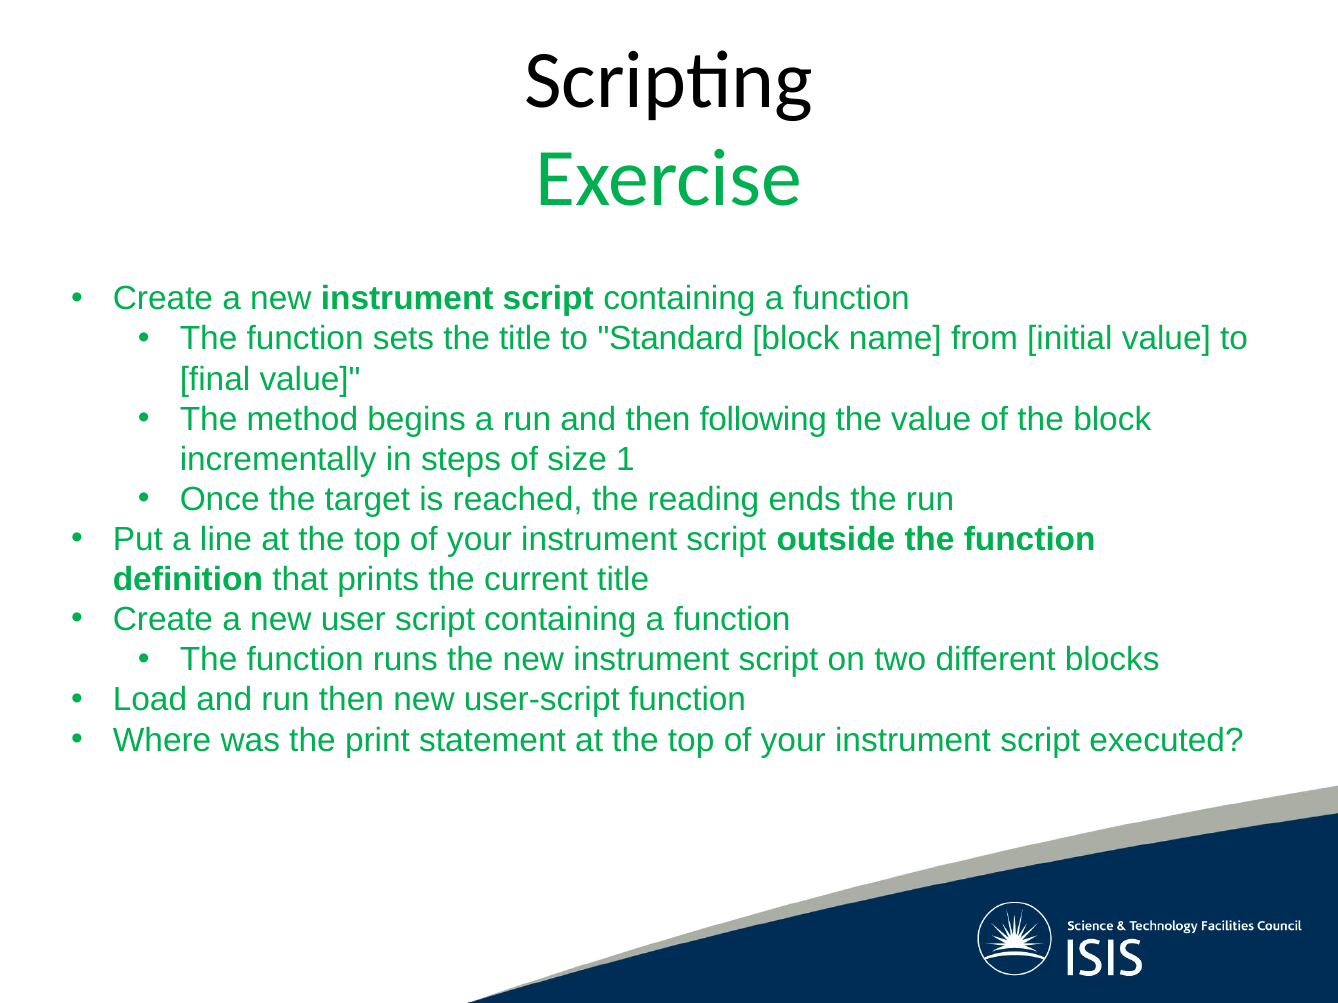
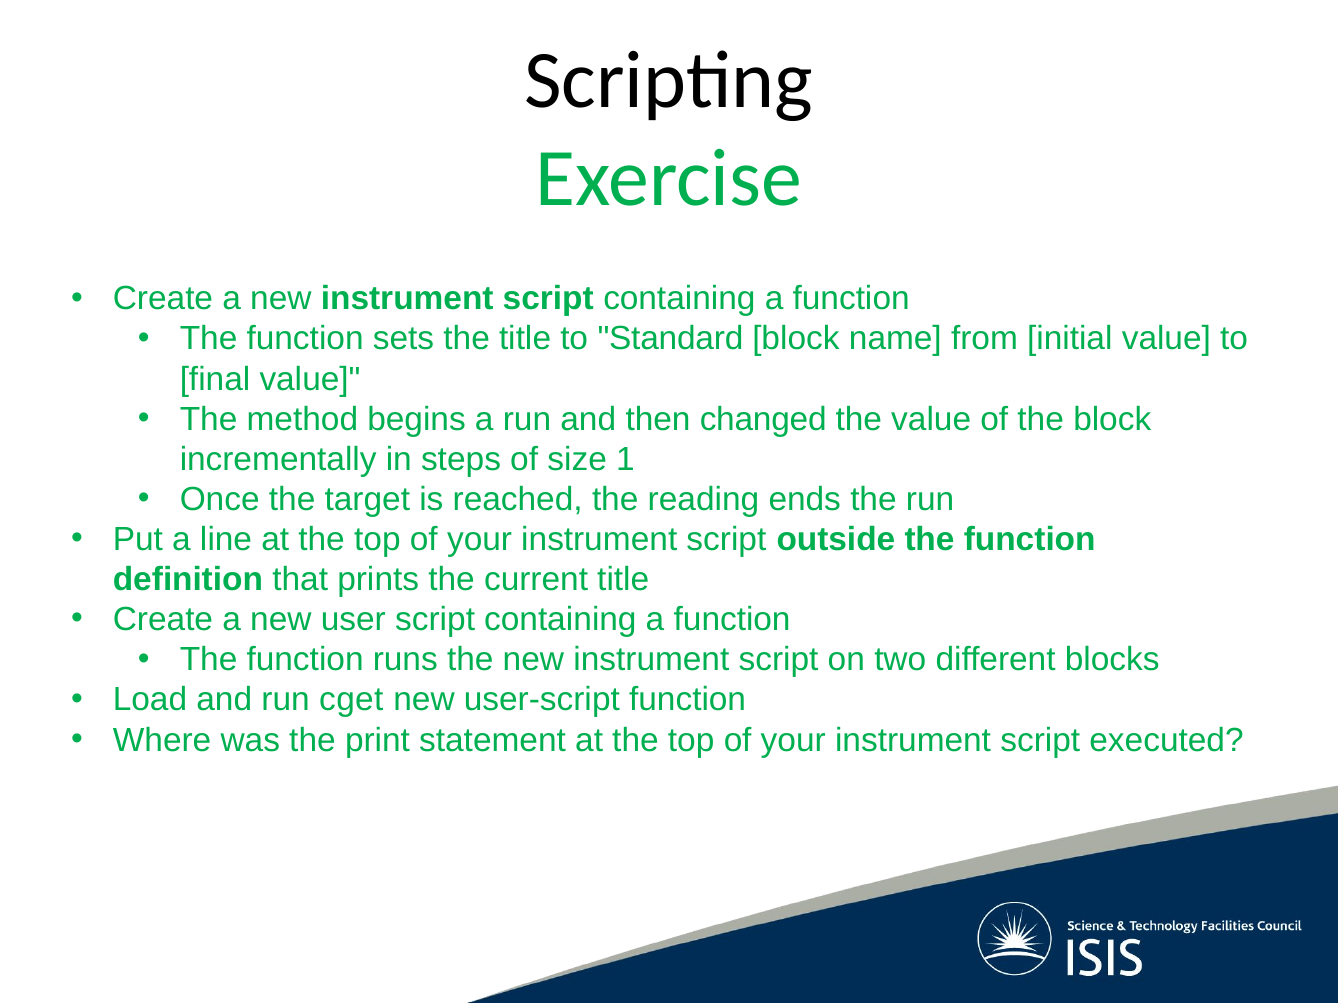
following: following -> changed
run then: then -> cget
